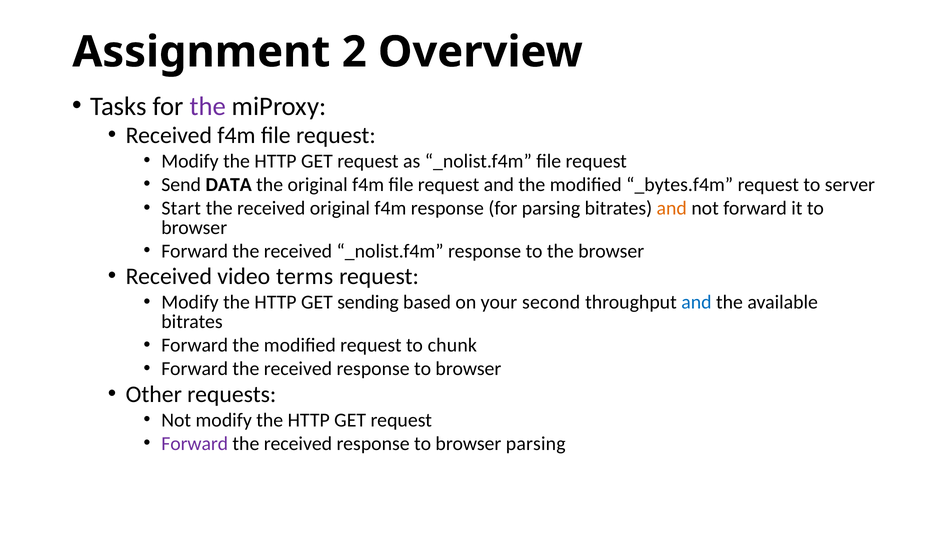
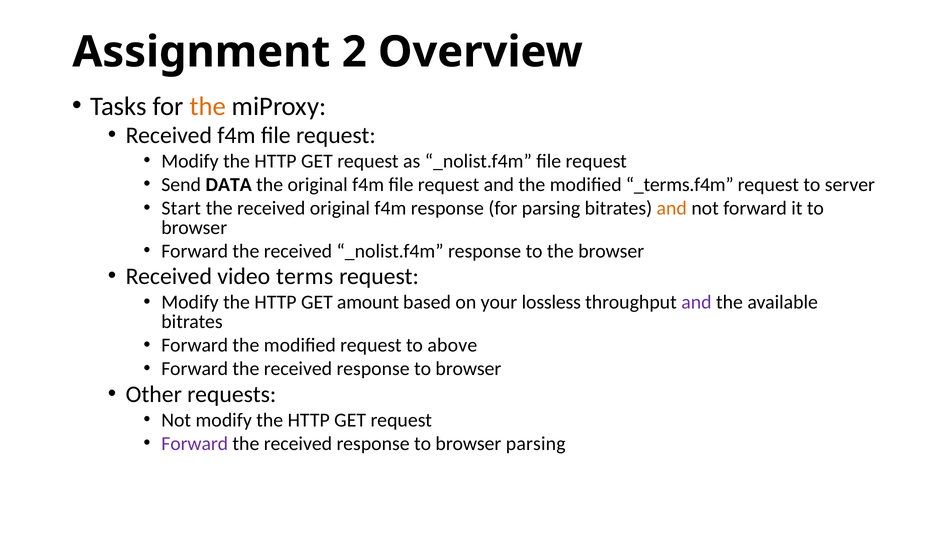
the at (208, 106) colour: purple -> orange
_bytes.f4m: _bytes.f4m -> _terms.f4m
sending: sending -> amount
second: second -> lossless
and at (696, 302) colour: blue -> purple
chunk: chunk -> above
